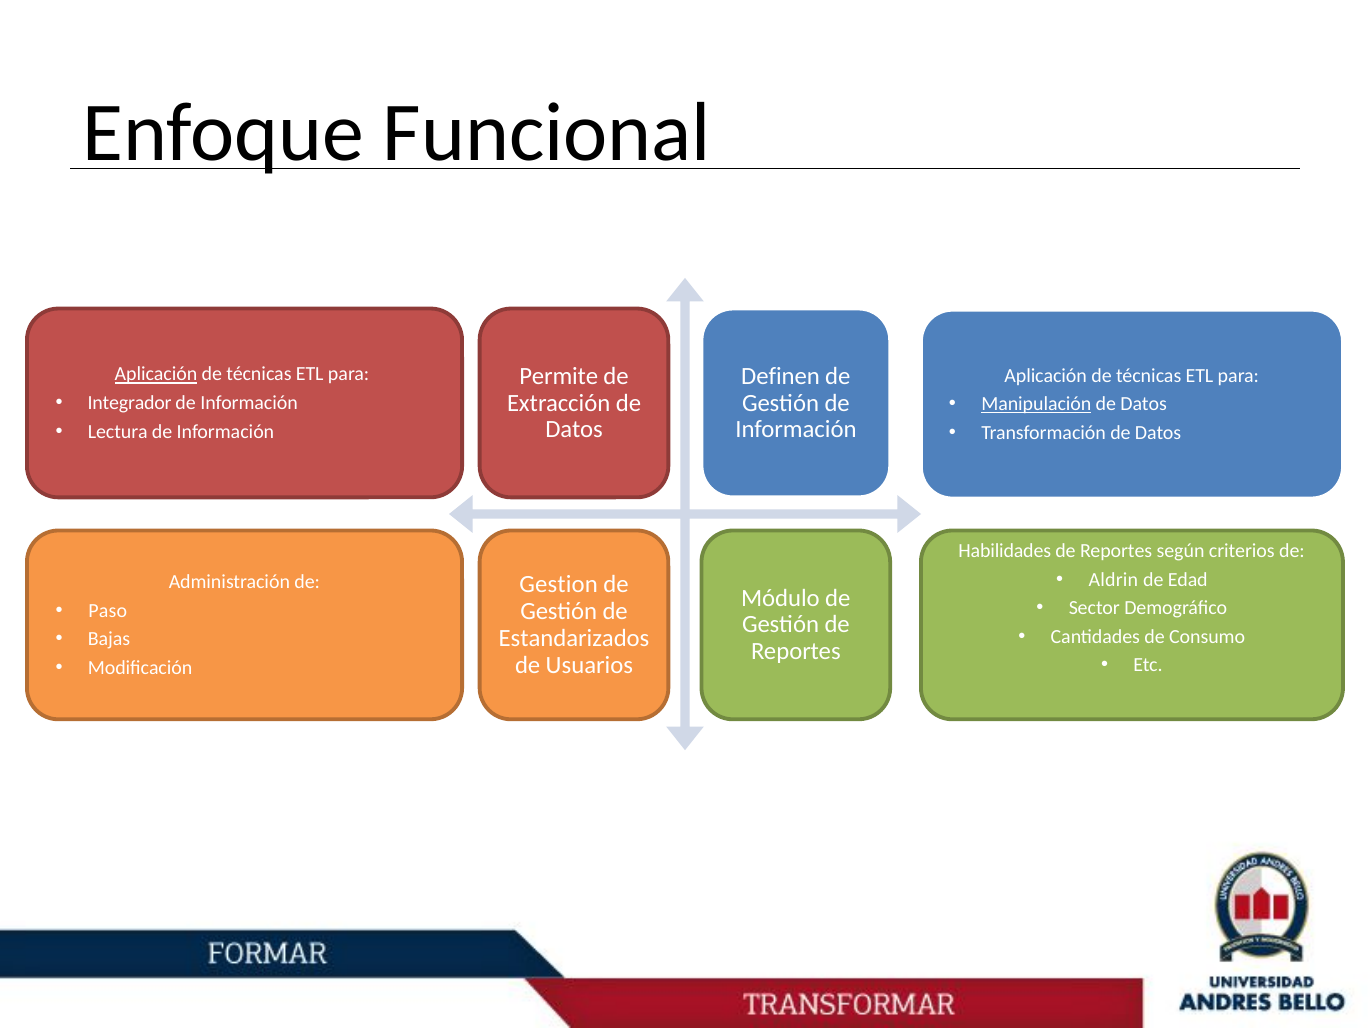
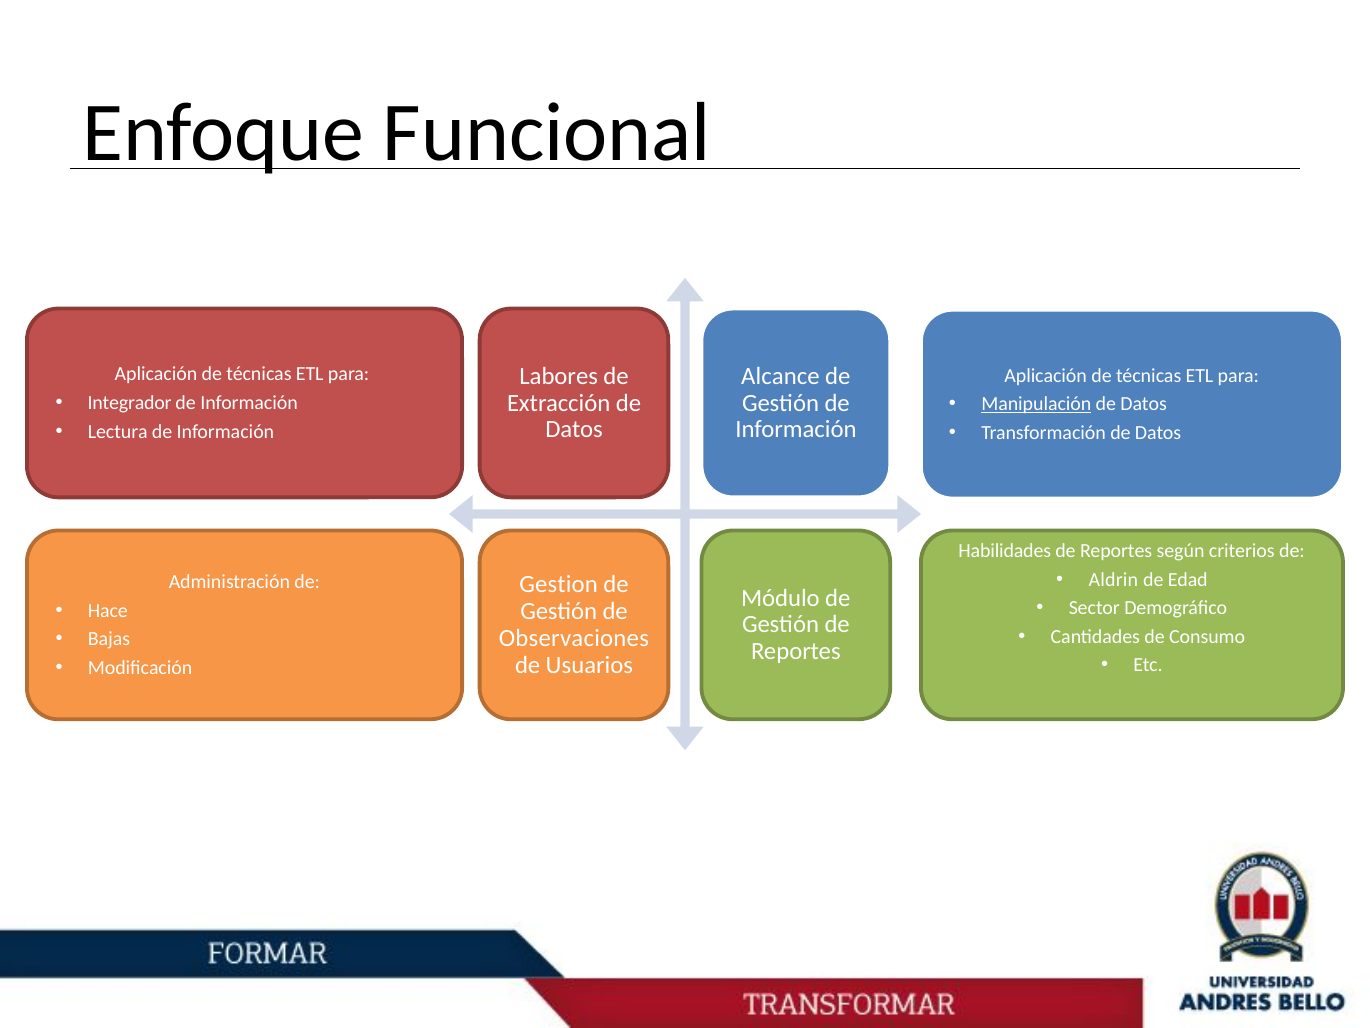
Permite: Permite -> Labores
Definen: Definen -> Alcance
Aplicación at (156, 374) underline: present -> none
Paso: Paso -> Hace
Estandarizados: Estandarizados -> Observaciones
